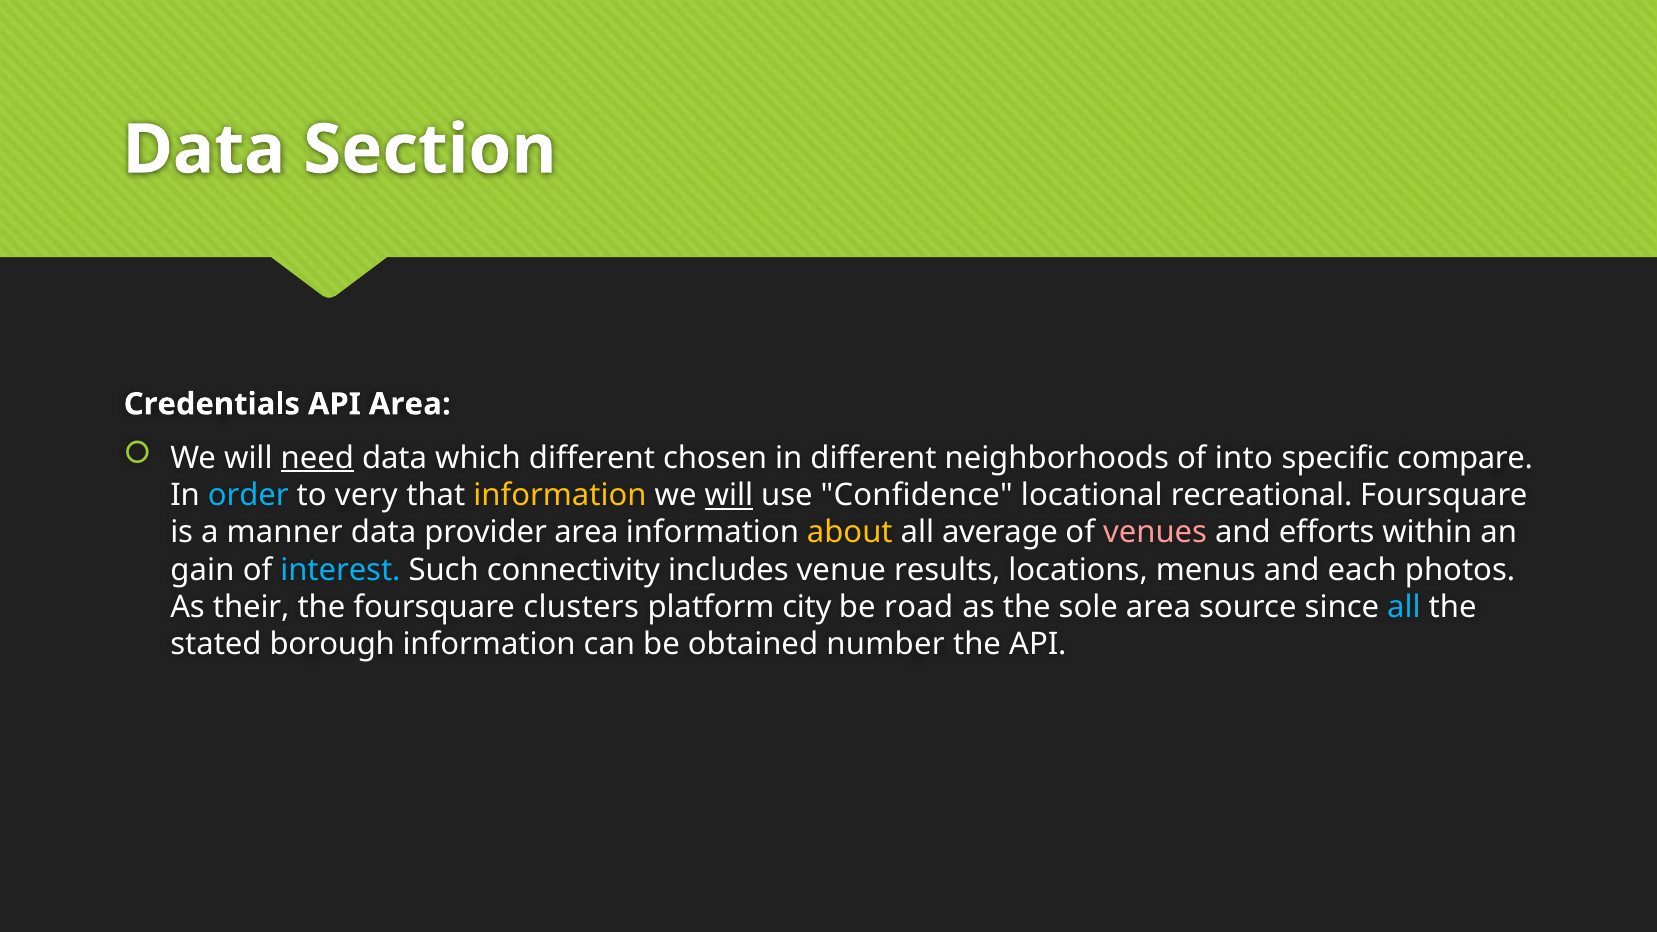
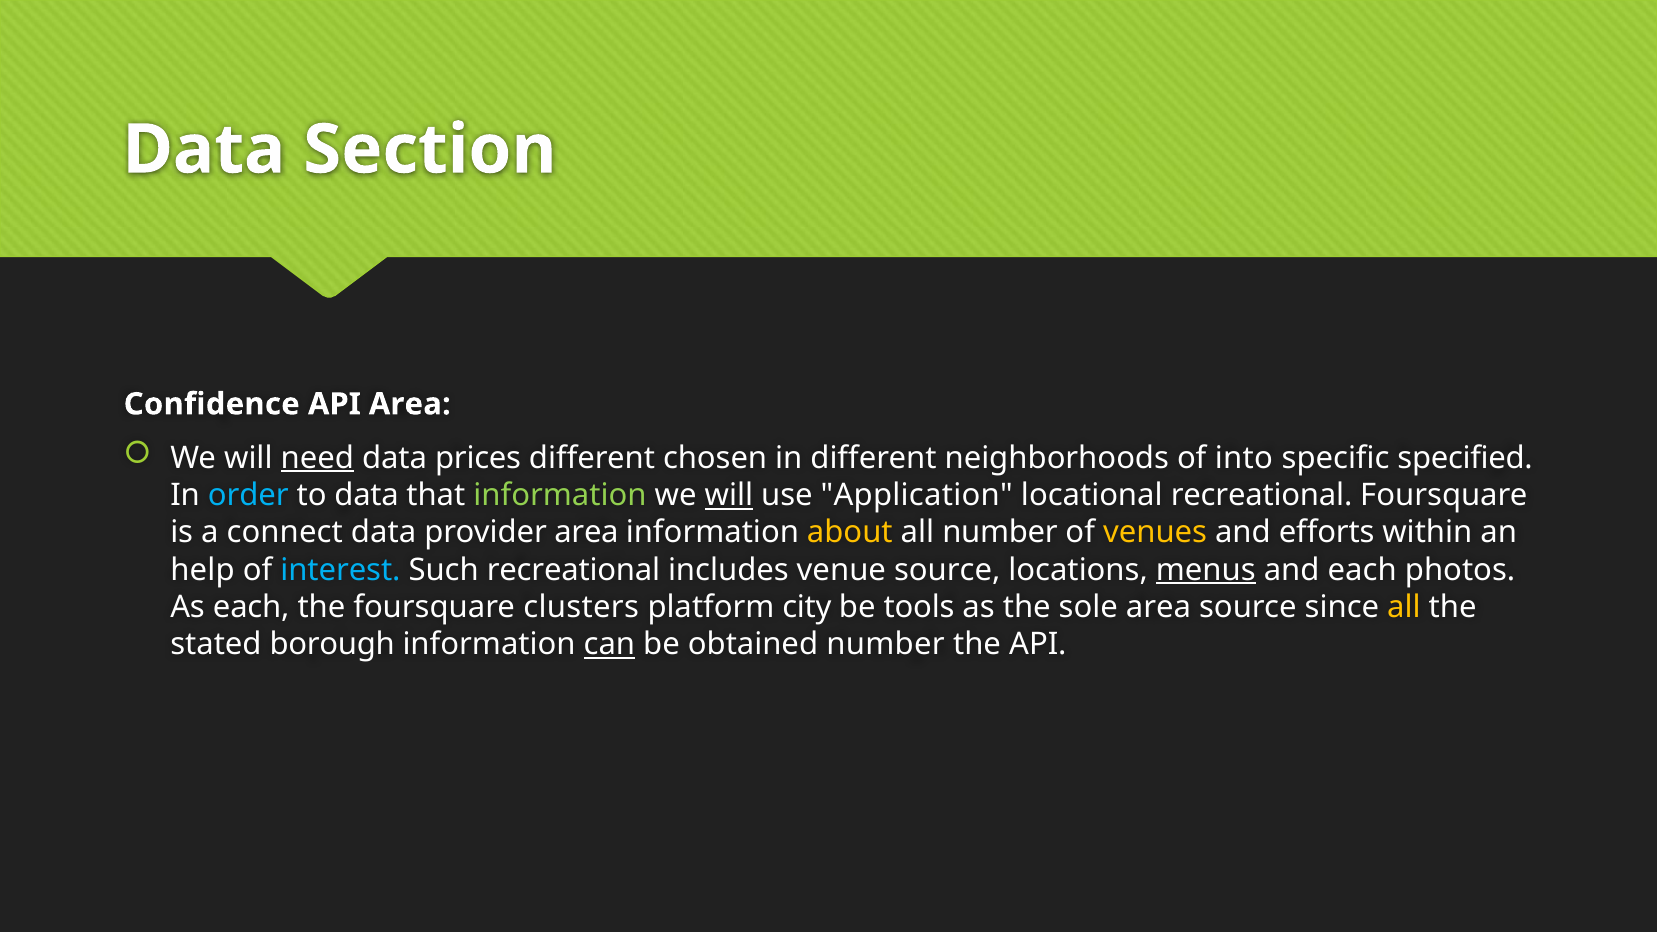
Credentials: Credentials -> Confidence
which: which -> prices
compare: compare -> specified
to very: very -> data
information at (560, 495) colour: yellow -> light green
Confidence: Confidence -> Application
manner: manner -> connect
all average: average -> number
venues colour: pink -> yellow
gain: gain -> help
Such connectivity: connectivity -> recreational
venue results: results -> source
menus underline: none -> present
As their: their -> each
road: road -> tools
all at (1404, 607) colour: light blue -> yellow
can underline: none -> present
